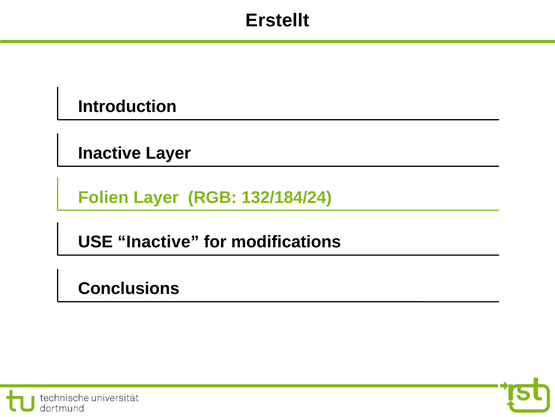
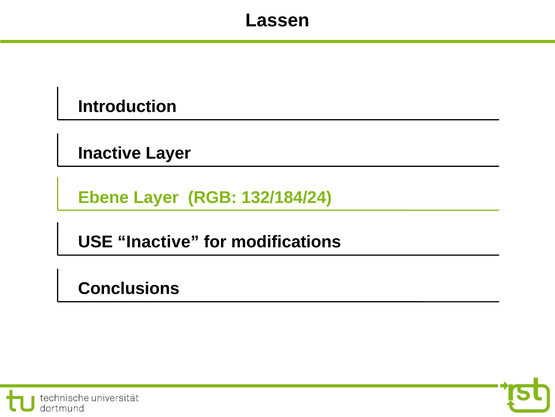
Erstellt: Erstellt -> Lassen
Folien: Folien -> Ebene
